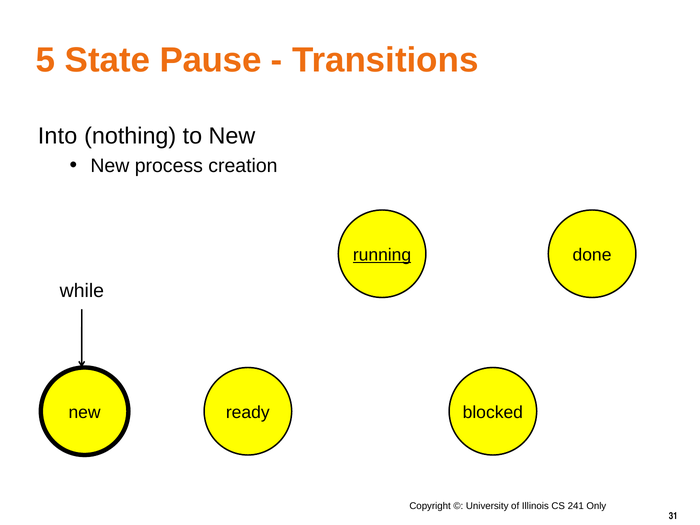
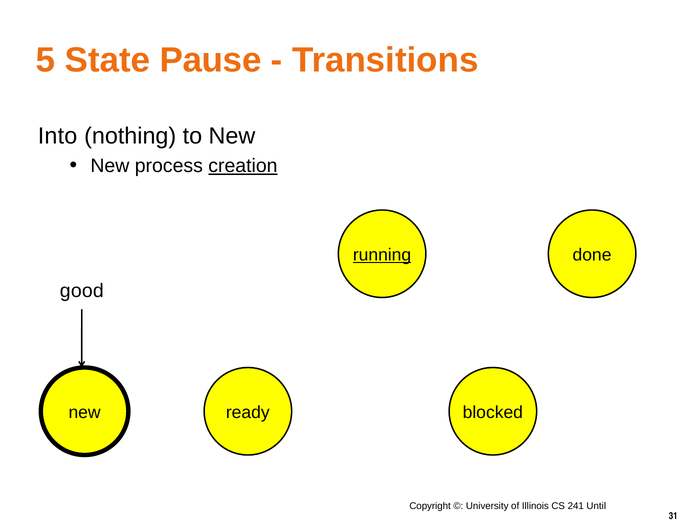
creation underline: none -> present
while: while -> good
Only: Only -> Until
